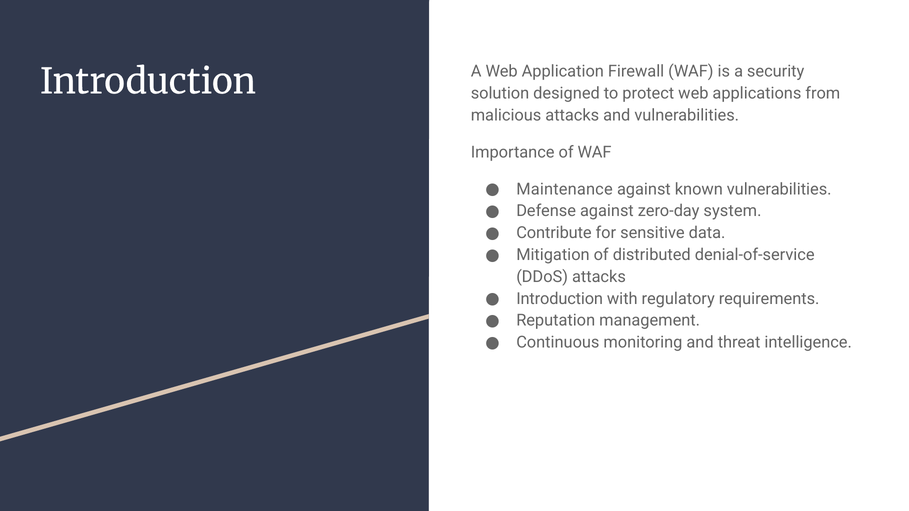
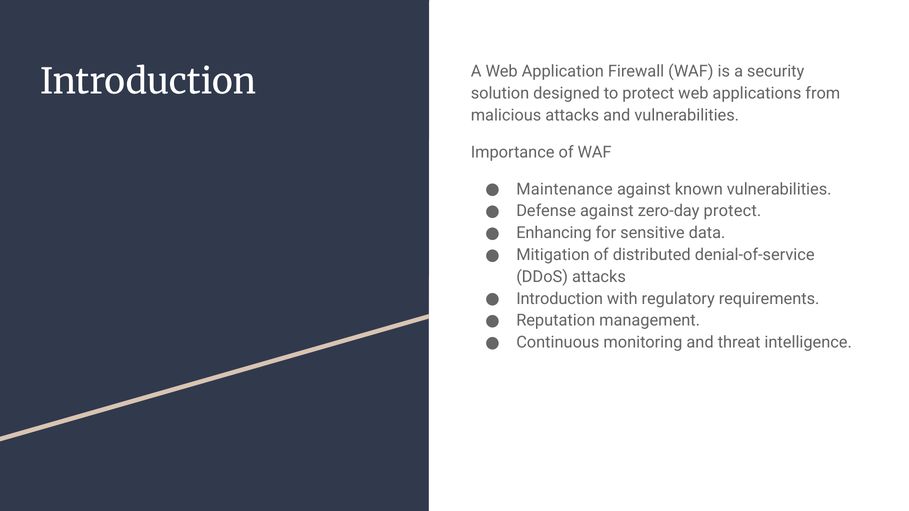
zero-day system: system -> protect
Contribute: Contribute -> Enhancing
